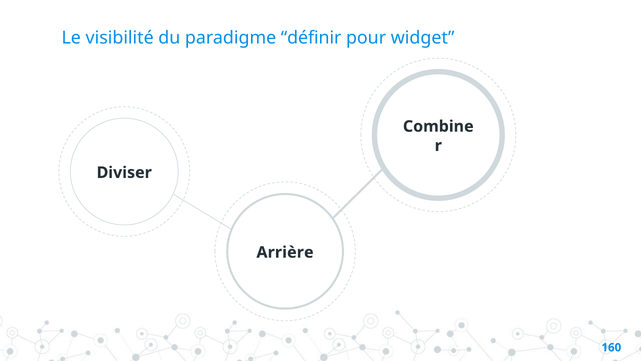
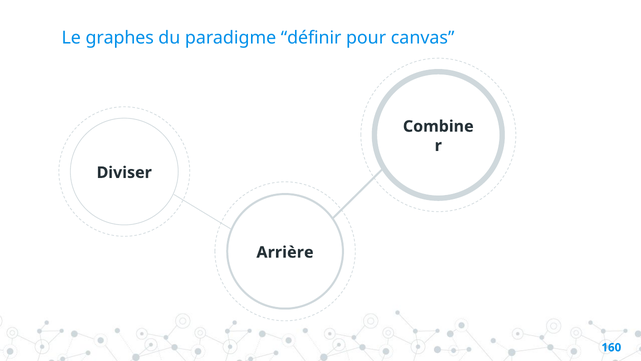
visibilité: visibilité -> graphes
widget: widget -> canvas
